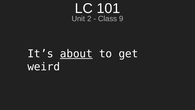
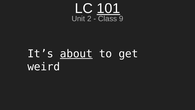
101 underline: none -> present
